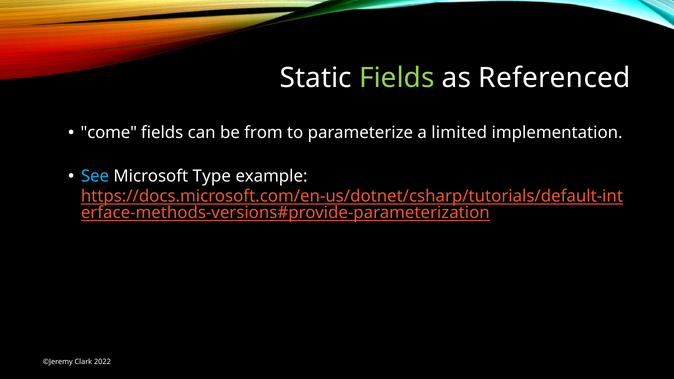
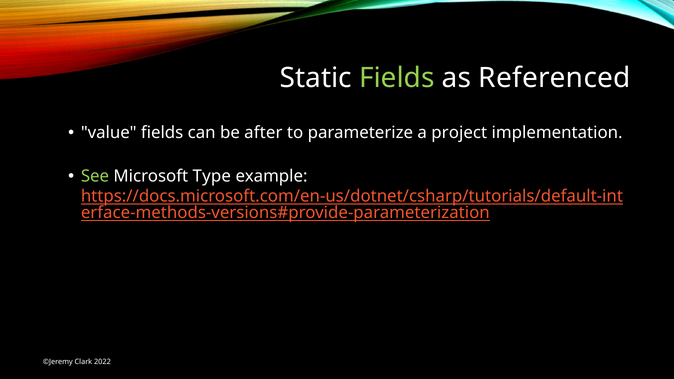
come: come -> value
from: from -> after
limited: limited -> project
See colour: light blue -> light green
